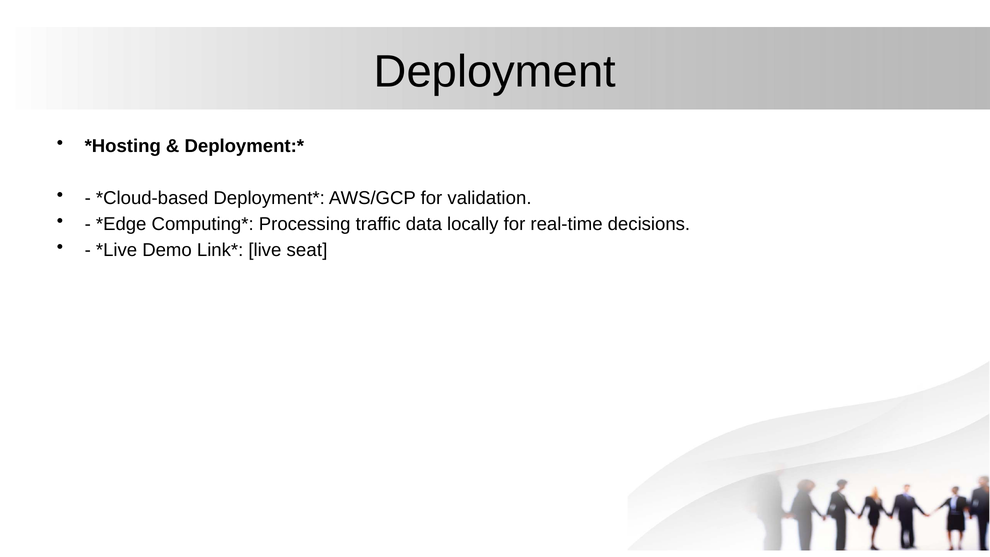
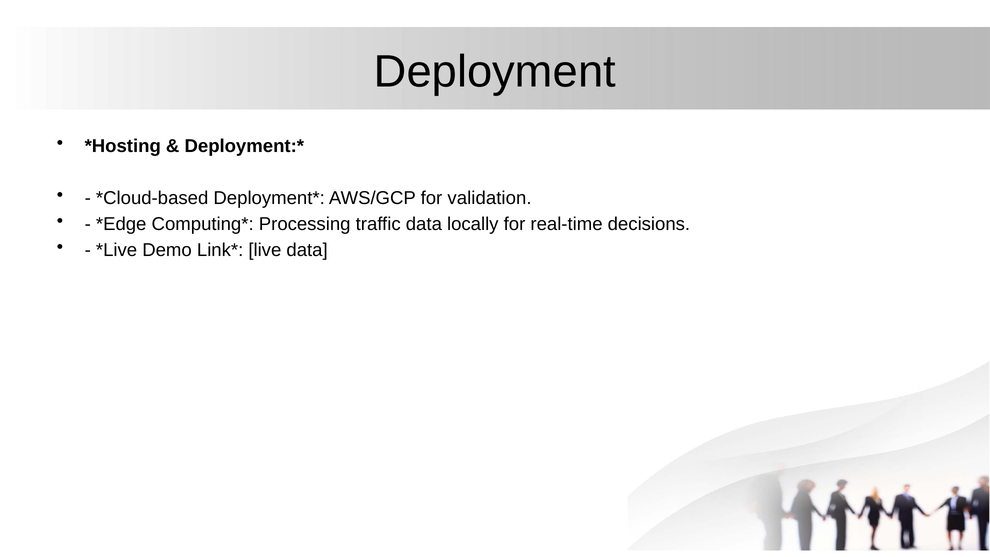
live seat: seat -> data
